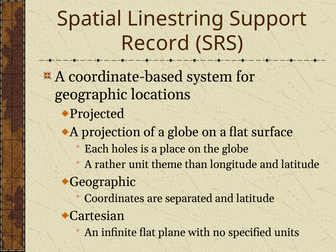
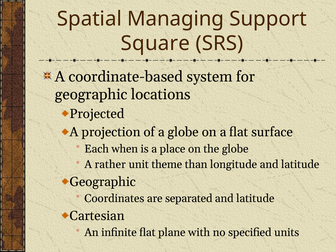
Linestring: Linestring -> Managing
Record: Record -> Square
holes: holes -> when
